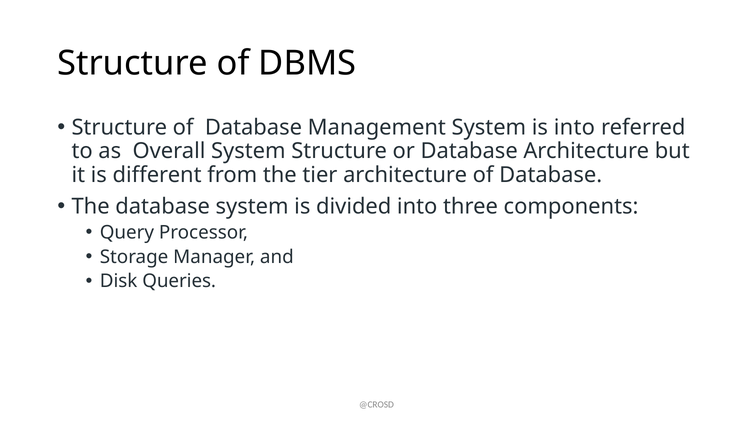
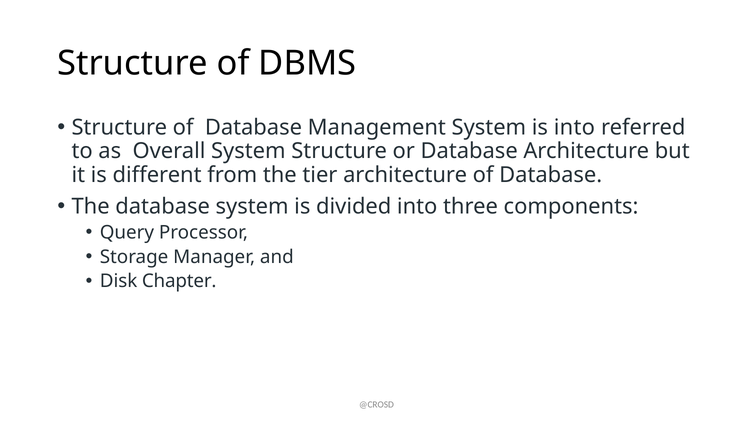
Queries: Queries -> Chapter
